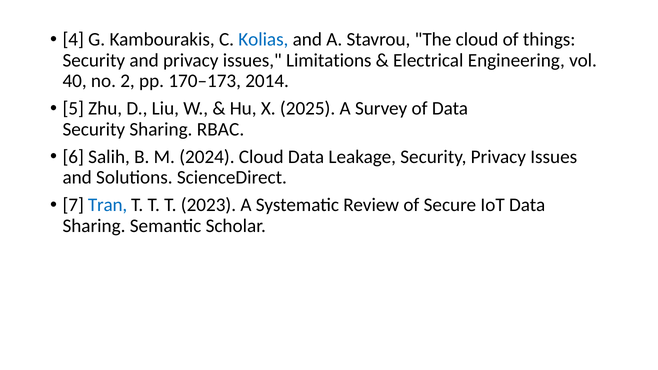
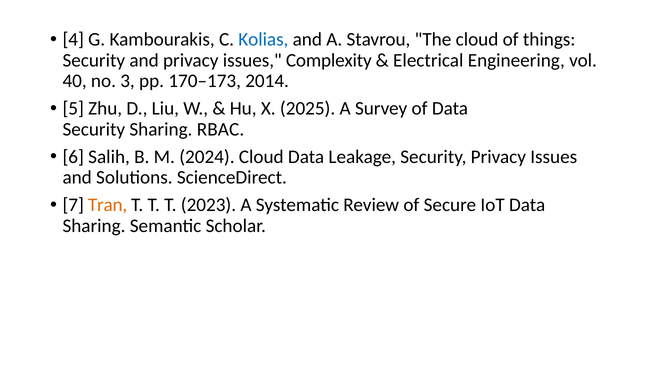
Limitations: Limitations -> Complexity
2: 2 -> 3
Tran colour: blue -> orange
